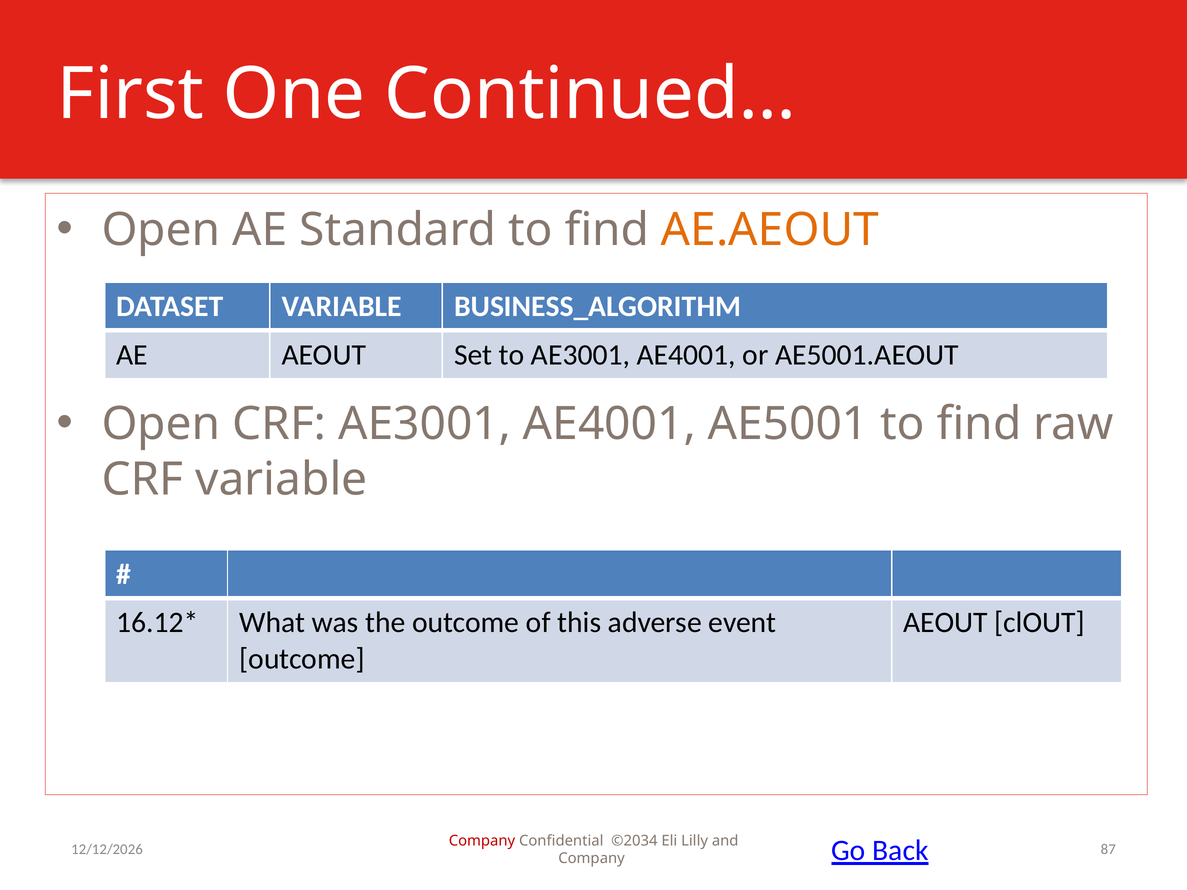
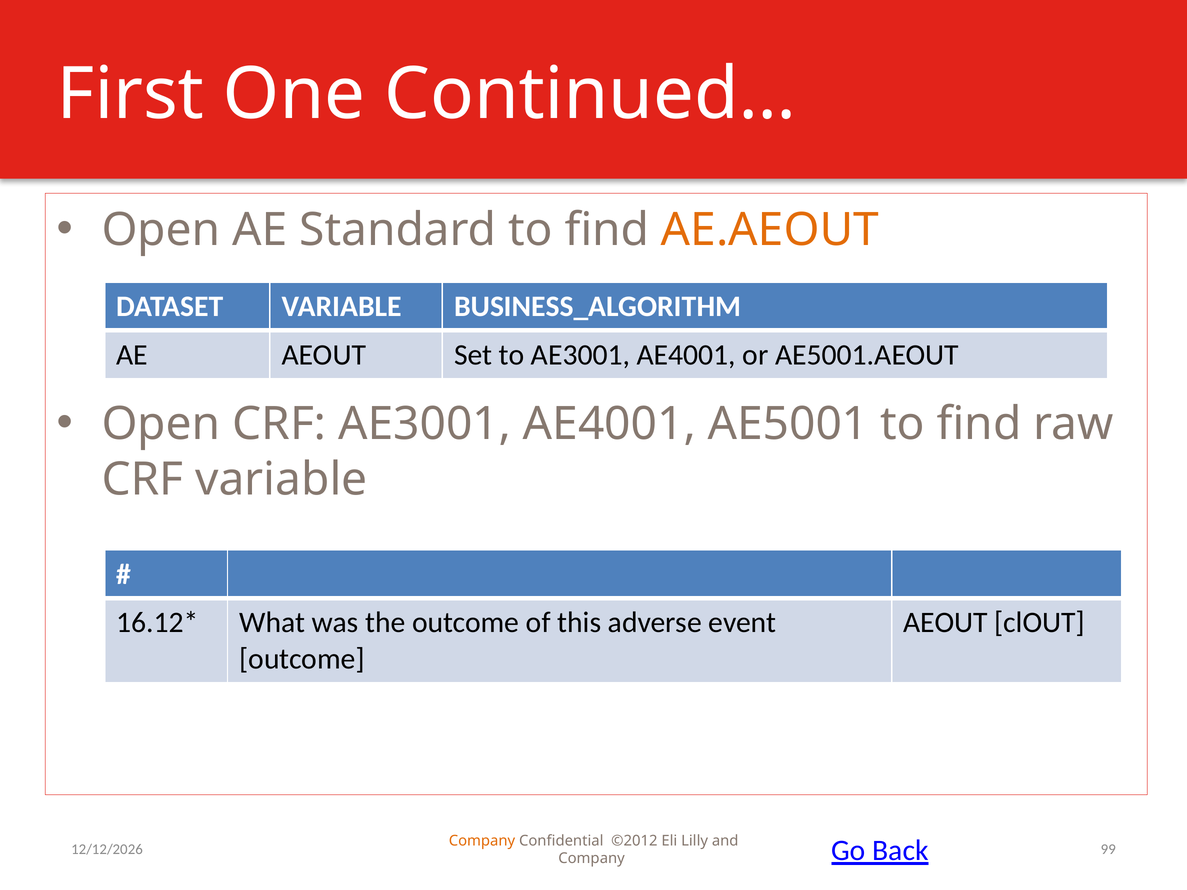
Company at (482, 841) colour: red -> orange
©2034: ©2034 -> ©2012
87: 87 -> 99
